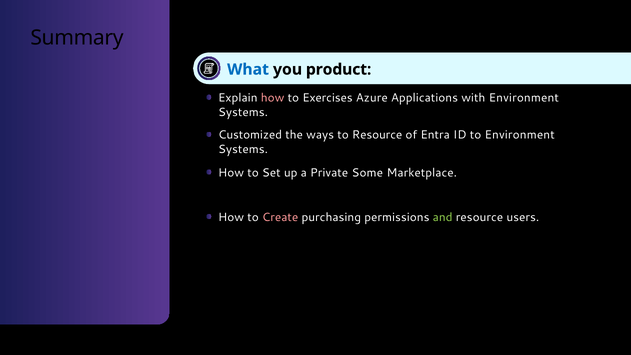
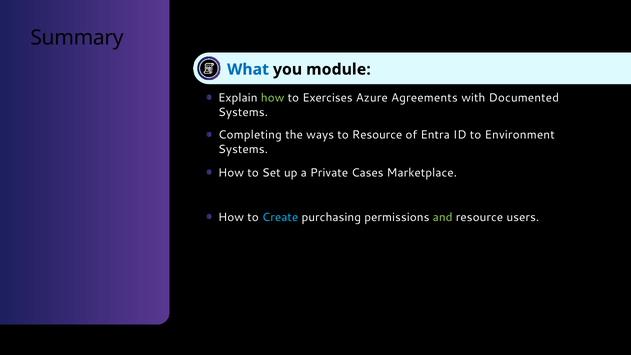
product: product -> module
how at (273, 98) colour: pink -> light green
Applications: Applications -> Agreements
with Environment: Environment -> Documented
Customized: Customized -> Completing
Some: Some -> Cases
Create colour: pink -> light blue
